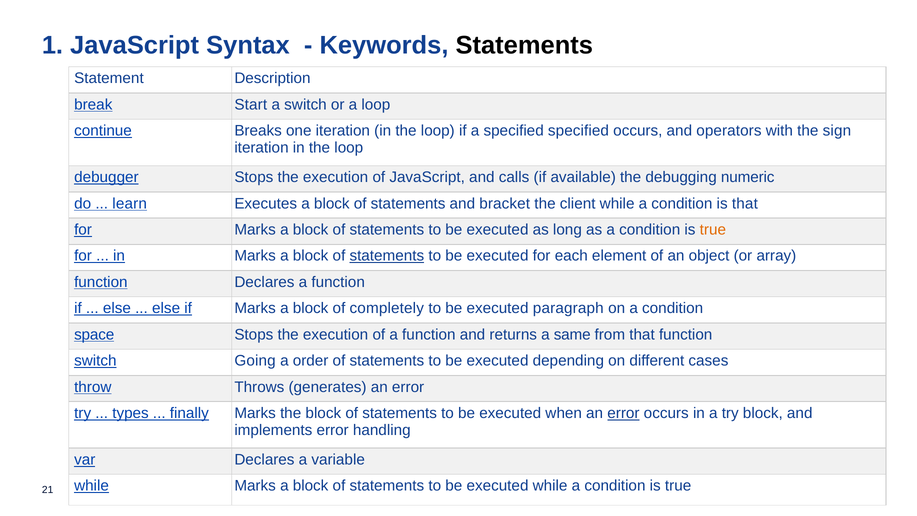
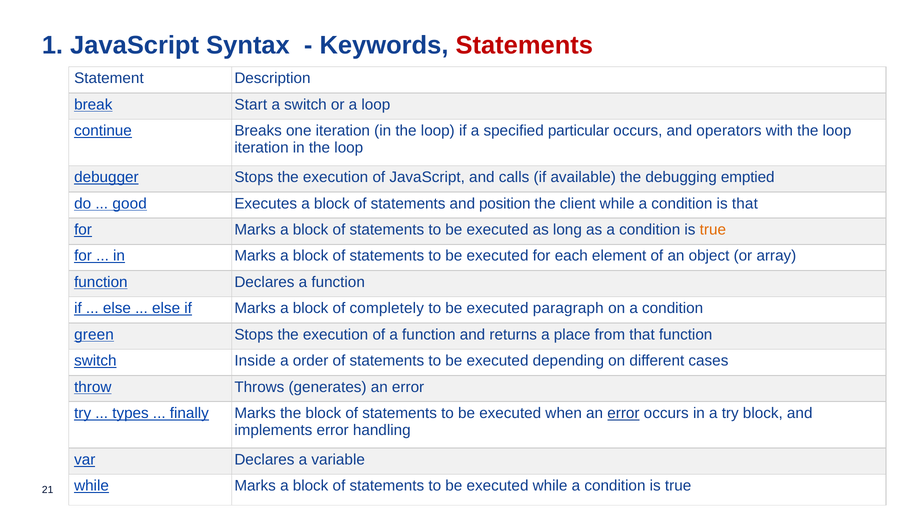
Statements at (524, 45) colour: black -> red
specified specified: specified -> particular
with the sign: sign -> loop
numeric: numeric -> emptied
learn: learn -> good
bracket: bracket -> position
statements at (387, 256) underline: present -> none
space: space -> green
same: same -> place
Going: Going -> Inside
